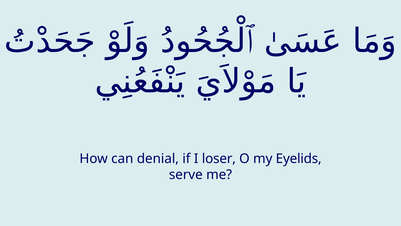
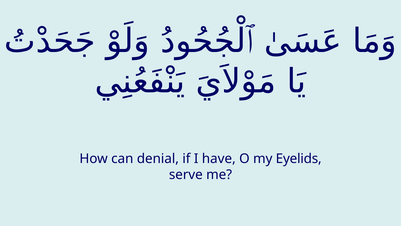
loser: loser -> have
